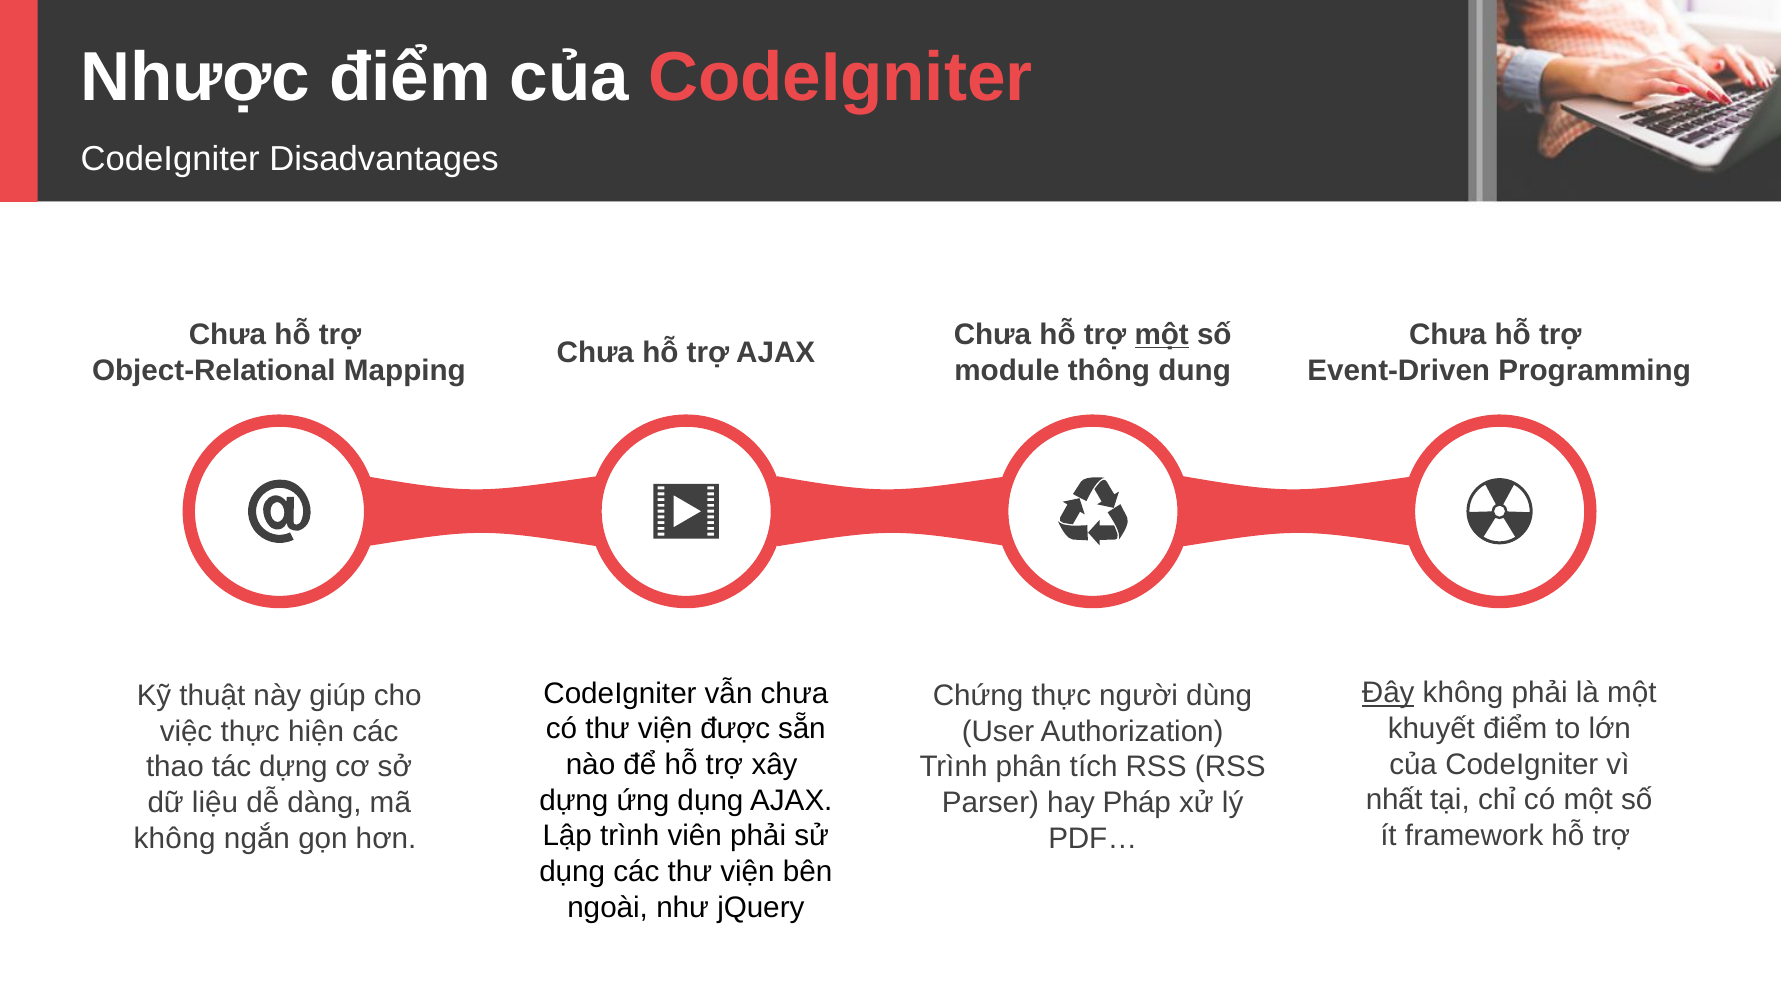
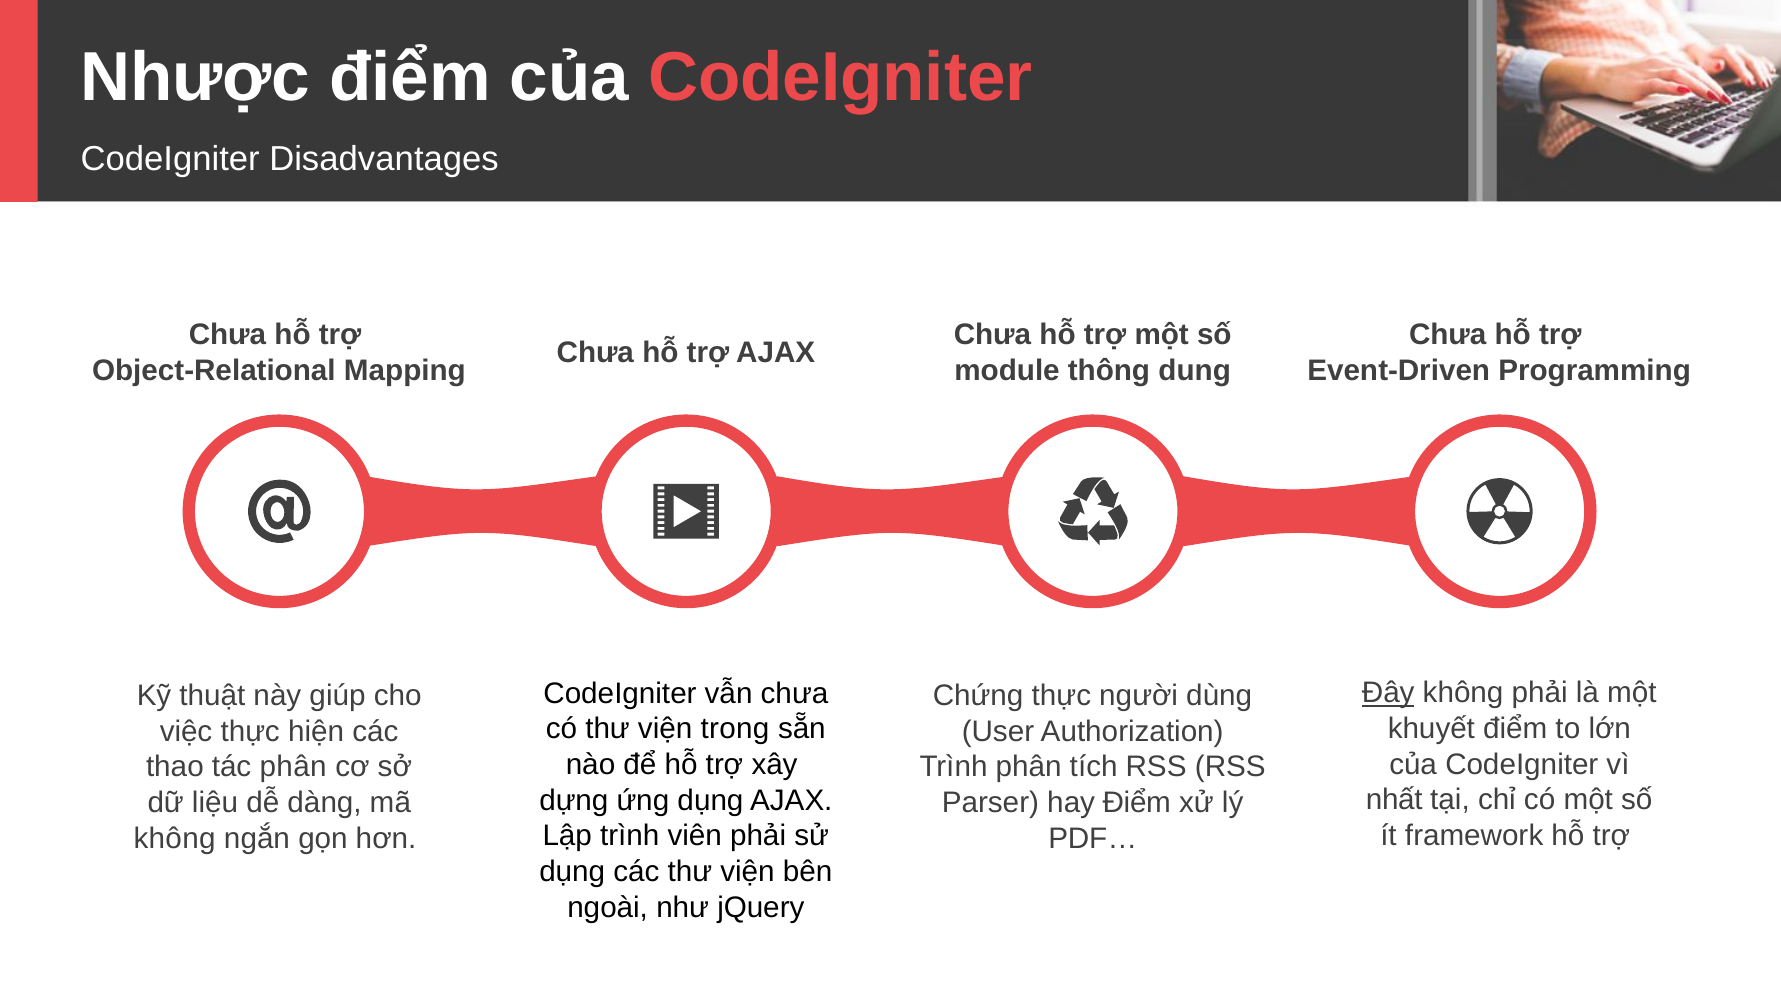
một at (1162, 335) underline: present -> none
được: được -> trong
tác dựng: dựng -> phân
hay Pháp: Pháp -> Điểm
